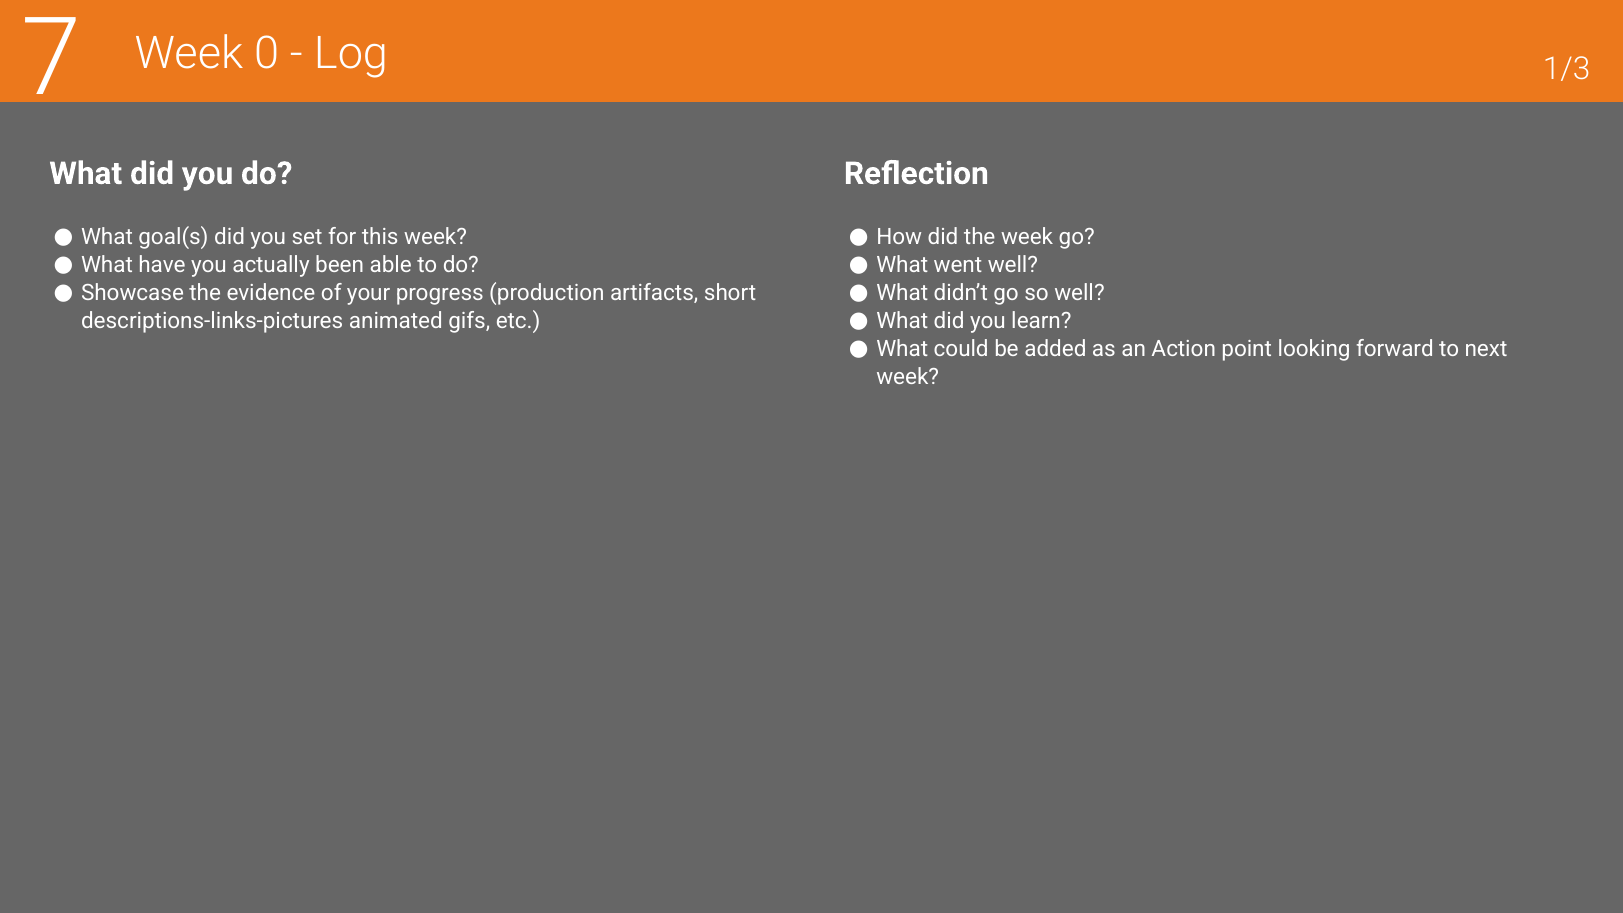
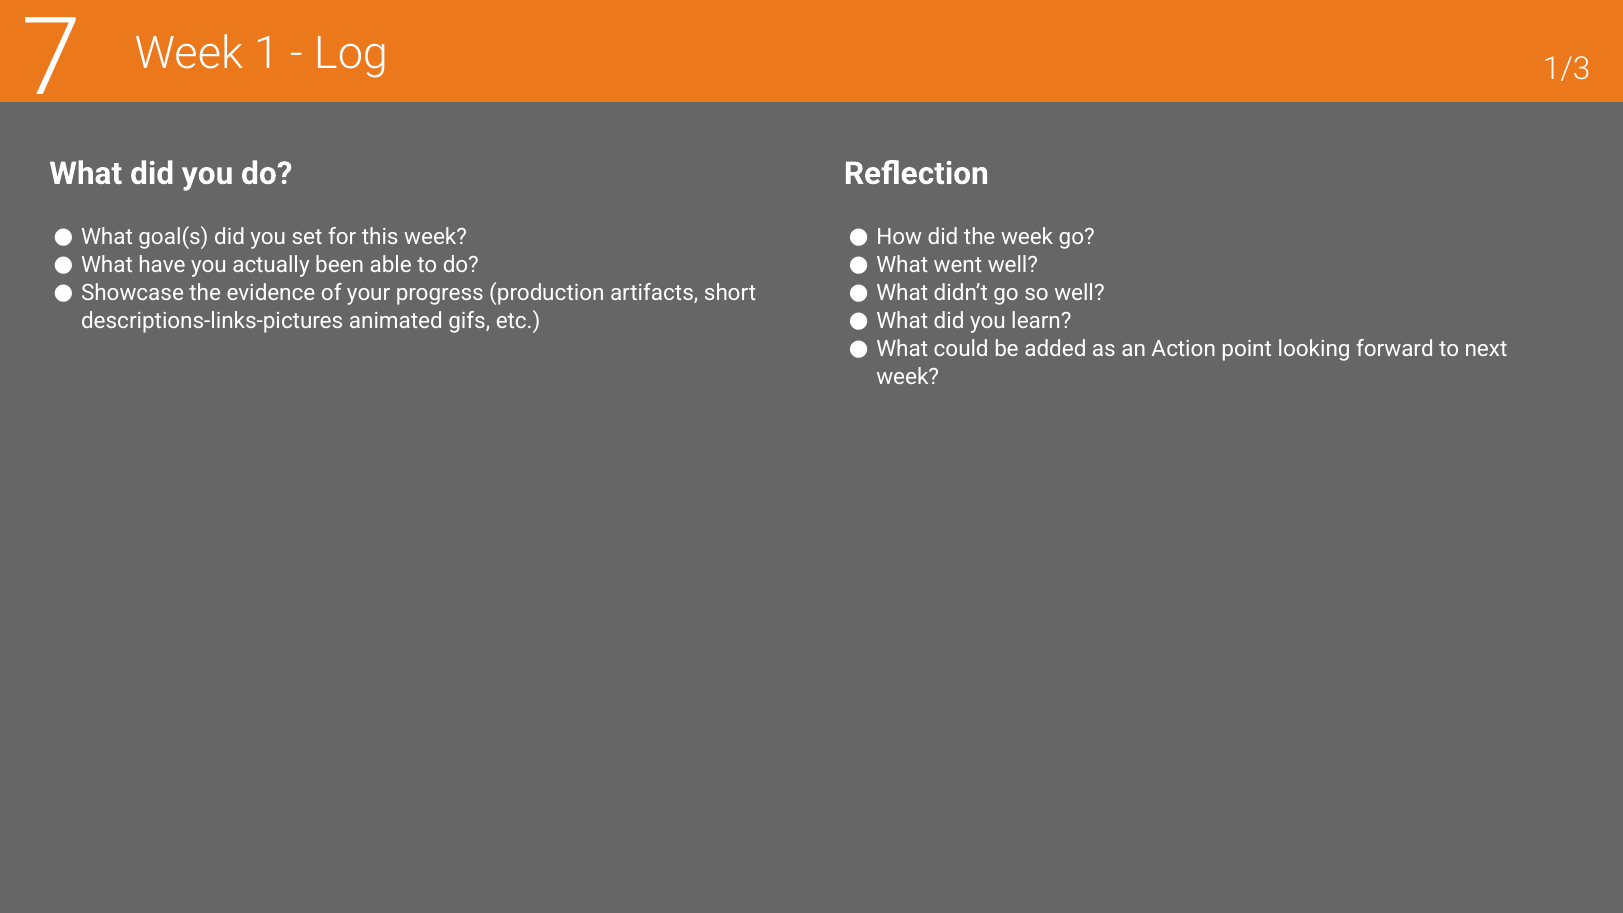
0: 0 -> 1
